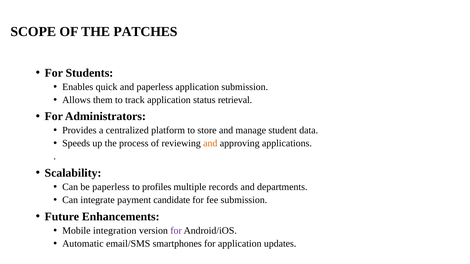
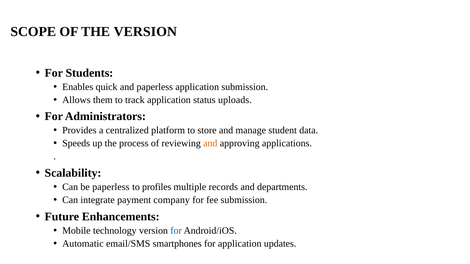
THE PATCHES: PATCHES -> VERSION
retrieval: retrieval -> uploads
candidate: candidate -> company
integration: integration -> technology
for at (176, 231) colour: purple -> blue
